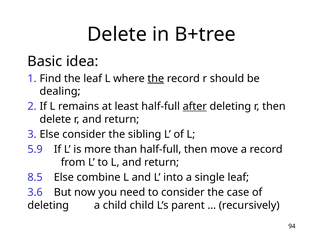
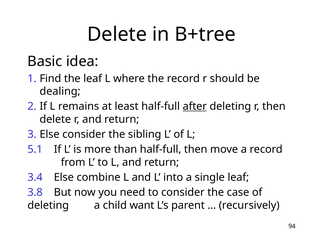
the at (156, 79) underline: present -> none
5.9: 5.9 -> 5.1
8.5: 8.5 -> 3.4
3.6: 3.6 -> 3.8
child child: child -> want
